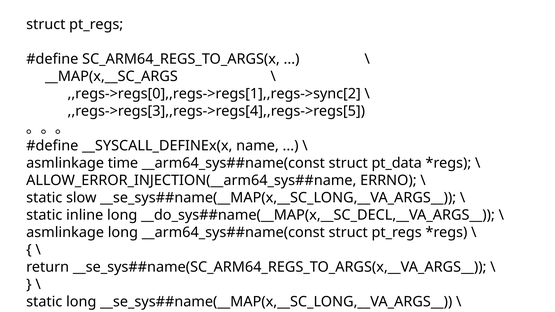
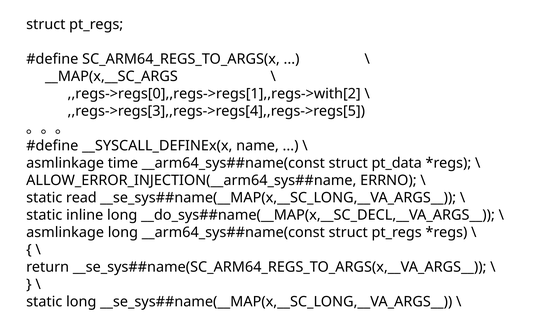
,,regs->regs[0],,regs->regs[1],,regs->sync[2: ,,regs->regs[0],,regs->regs[1],,regs->sync[2 -> ,,regs->regs[0],,regs->regs[1],,regs->with[2
slow: slow -> read
